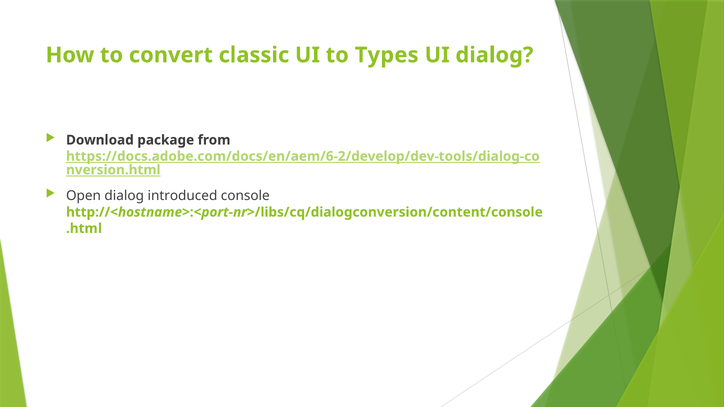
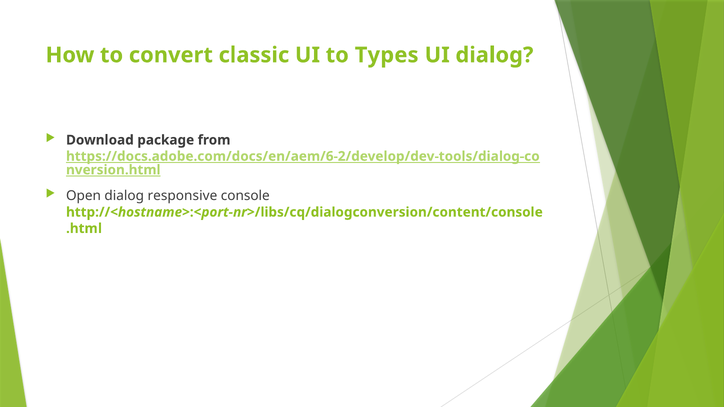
introduced: introduced -> responsive
